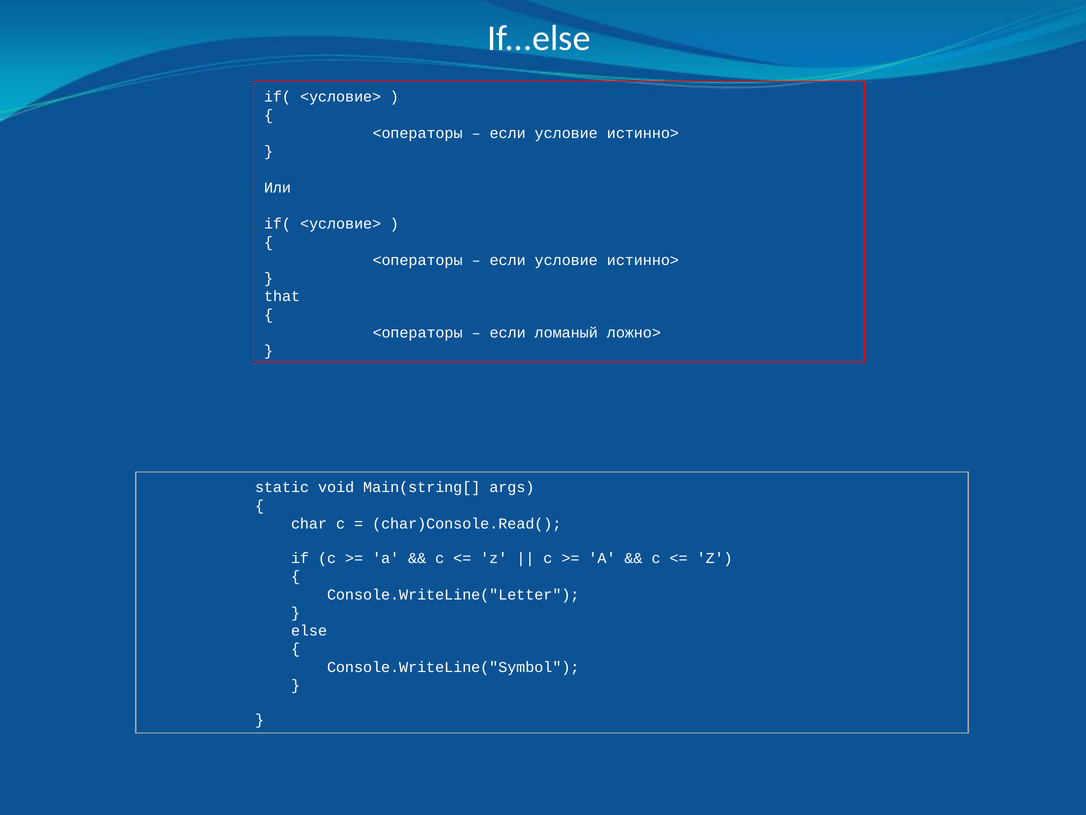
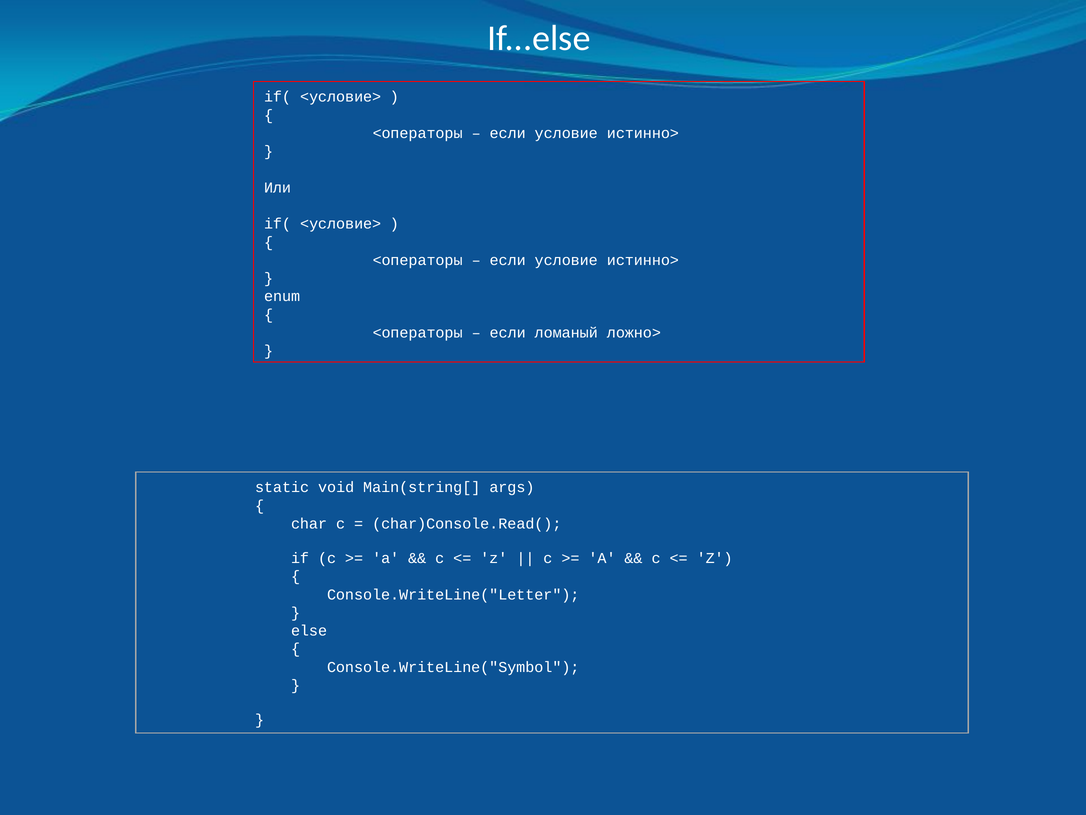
that: that -> enum
